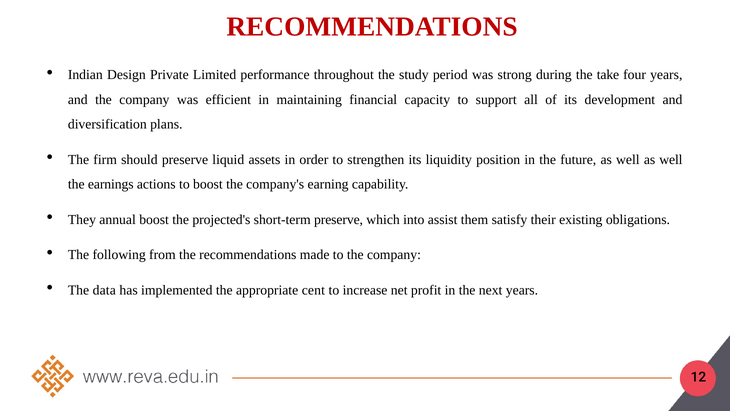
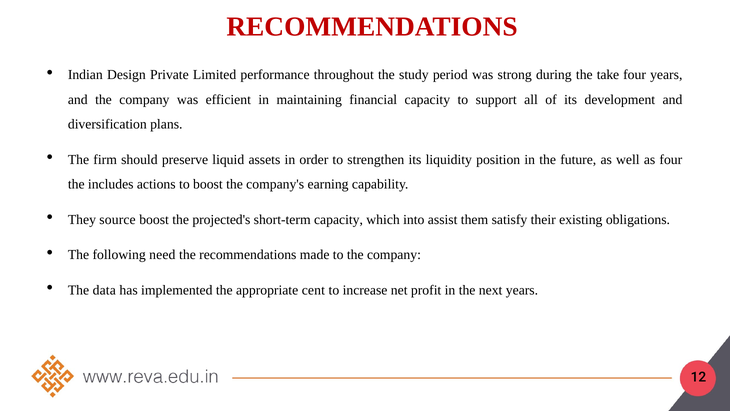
well as well: well -> four
earnings: earnings -> includes
annual: annual -> source
short-term preserve: preserve -> capacity
from: from -> need
